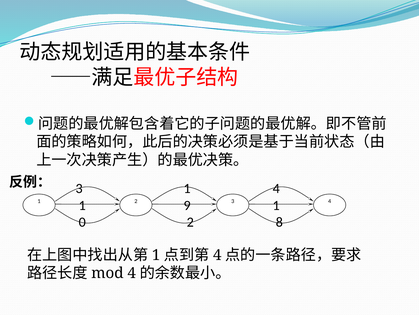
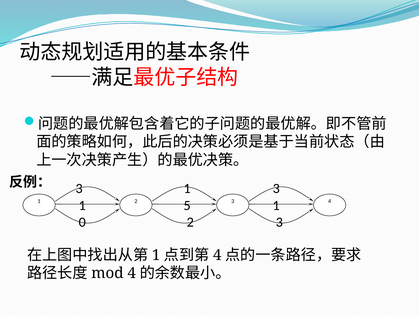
1 4: 4 -> 3
9: 9 -> 5
0 2 8: 8 -> 3
